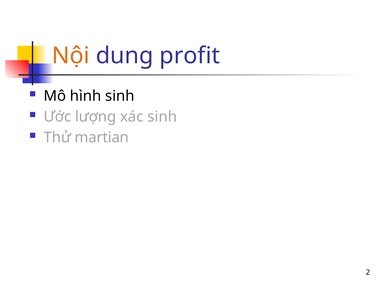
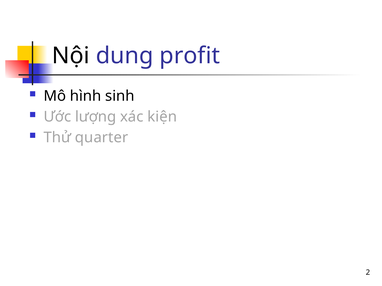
Nội colour: orange -> black
xác sinh: sinh -> kiện
martian: martian -> quarter
